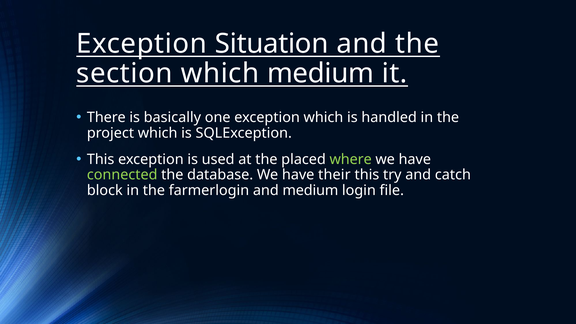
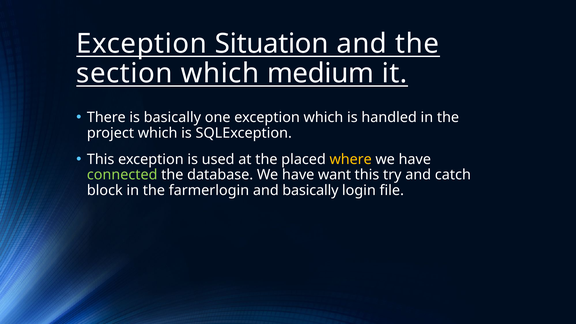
where colour: light green -> yellow
their: their -> want
and medium: medium -> basically
